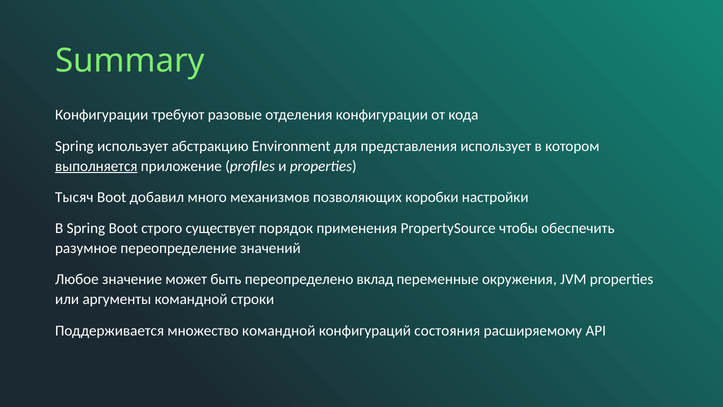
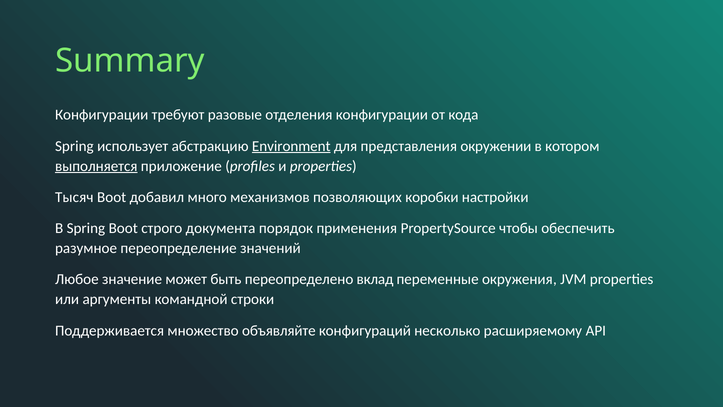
Environment underline: none -> present
представления использует: использует -> окружении
существует: существует -> документа
множество командной: командной -> объявляйте
состояния: состояния -> несколько
